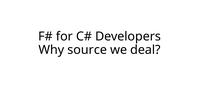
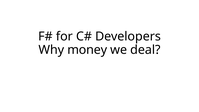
source: source -> money
